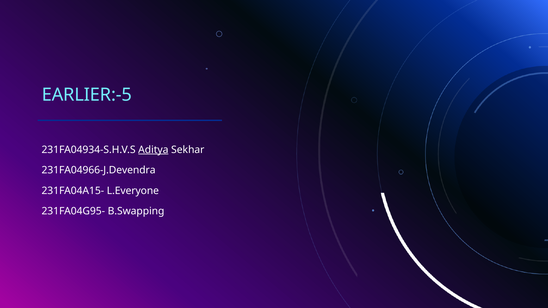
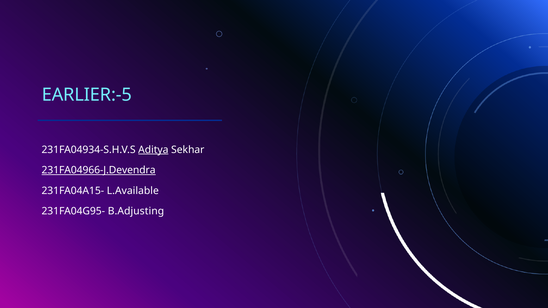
231FA04966-J.Devendra underline: none -> present
L.Everyone: L.Everyone -> L.Available
B.Swapping: B.Swapping -> B.Adjusting
